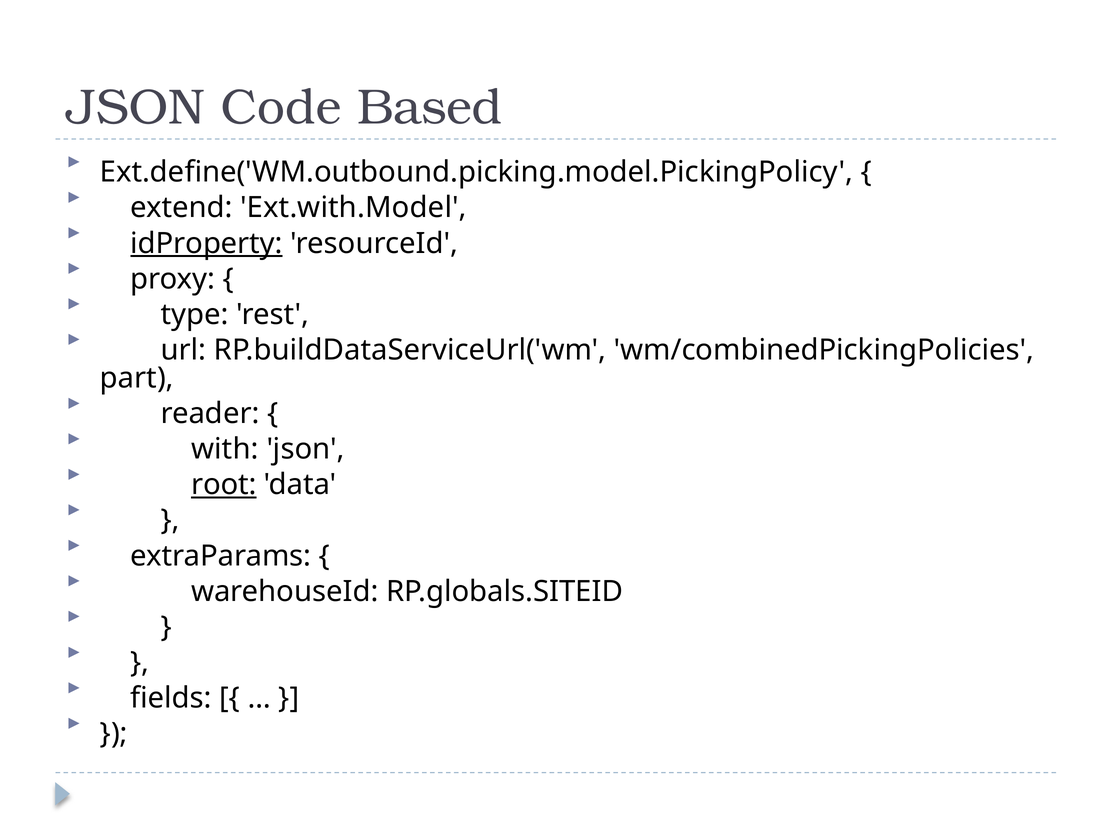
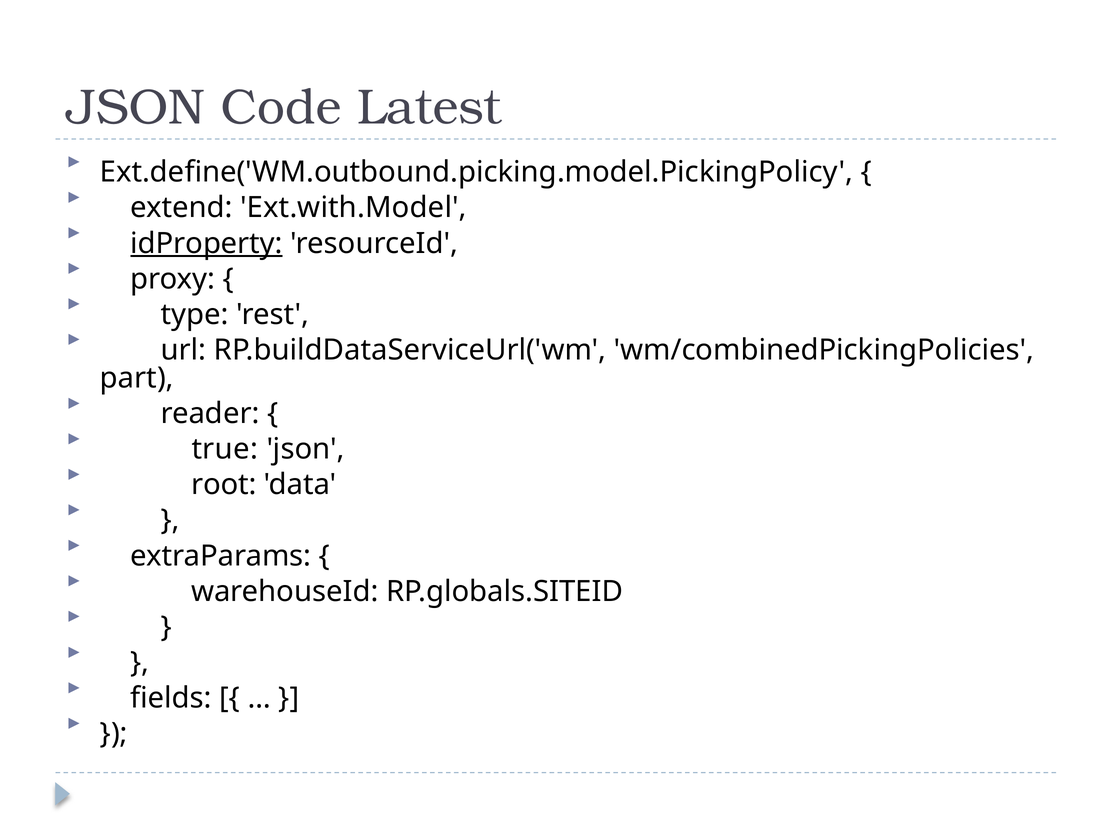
Based: Based -> Latest
with: with -> true
root underline: present -> none
